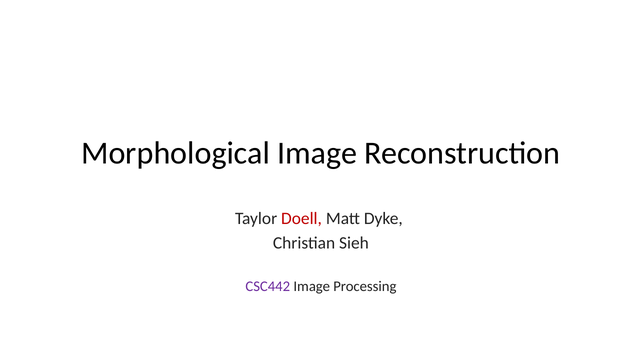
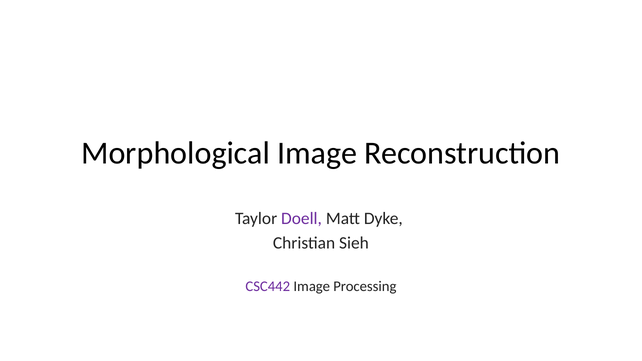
Doell colour: red -> purple
